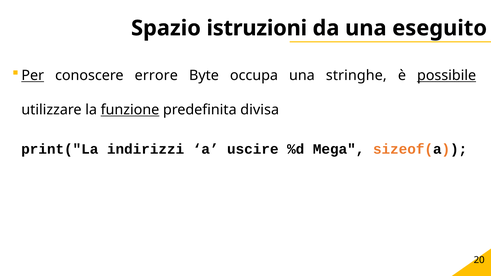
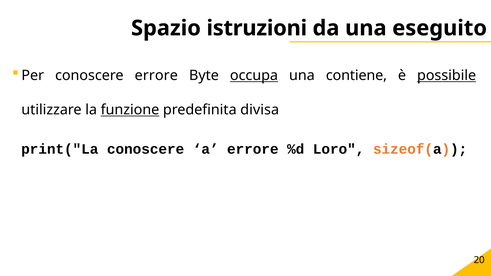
Per underline: present -> none
occupa underline: none -> present
stringhe: stringhe -> contiene
print("La indirizzi: indirizzi -> conoscere
a uscire: uscire -> errore
Mega: Mega -> Loro
